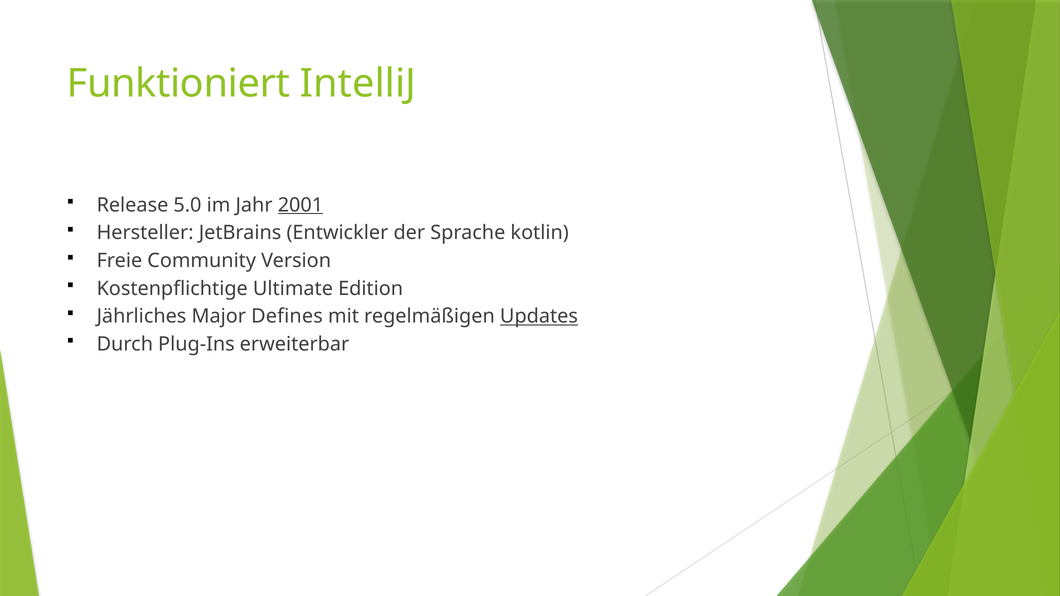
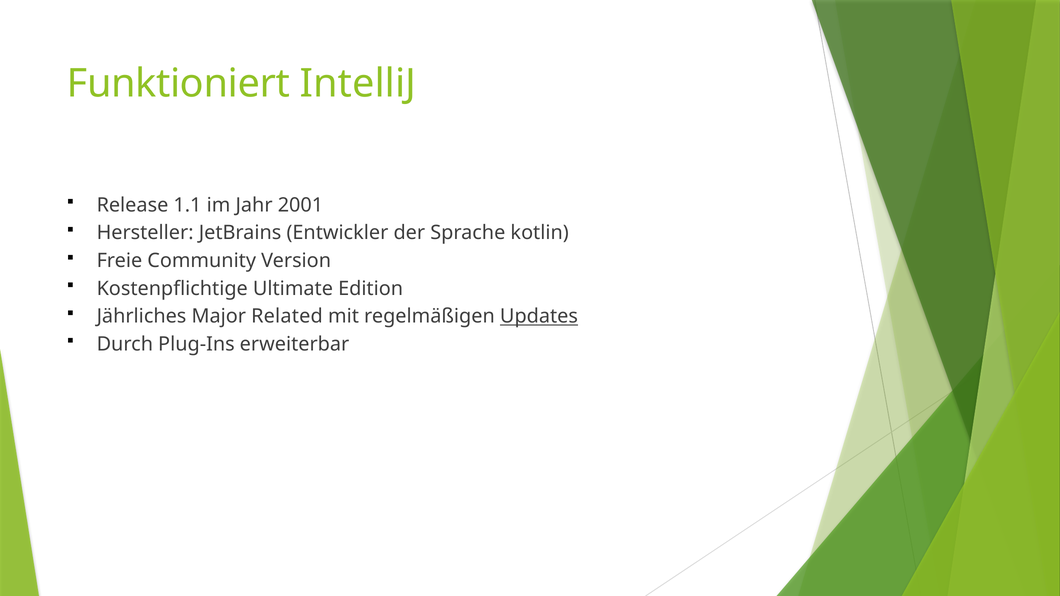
5.0: 5.0 -> 1.1
2001 underline: present -> none
Defines: Defines -> Related
